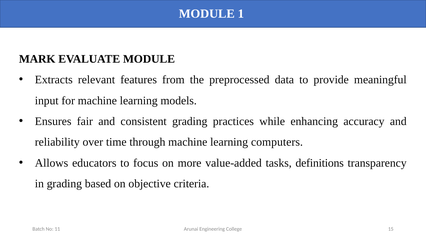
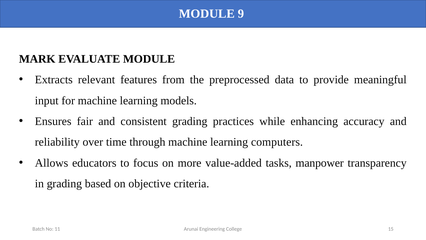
1: 1 -> 9
definitions: definitions -> manpower
